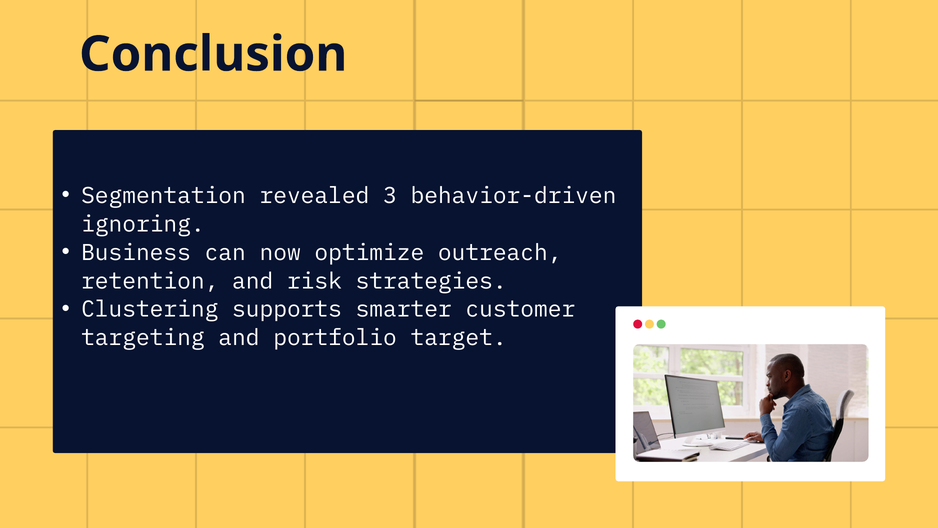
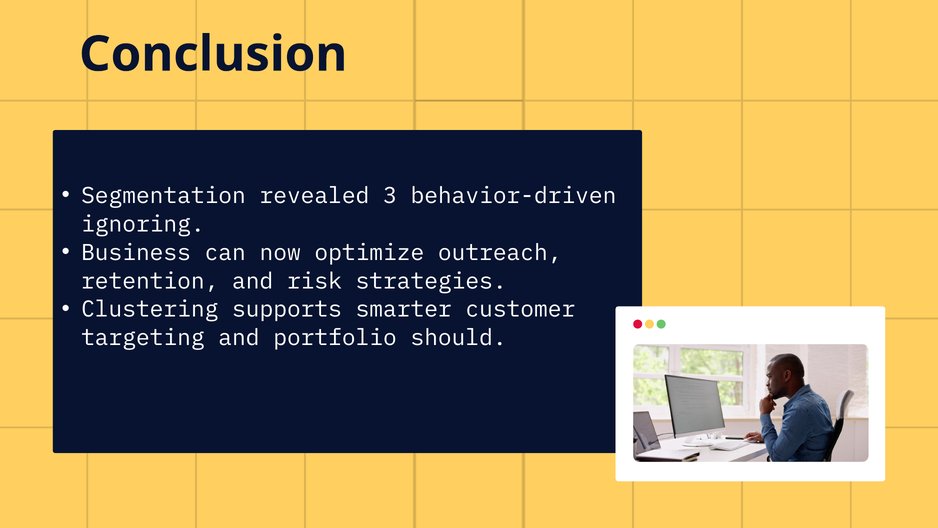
target: target -> should
